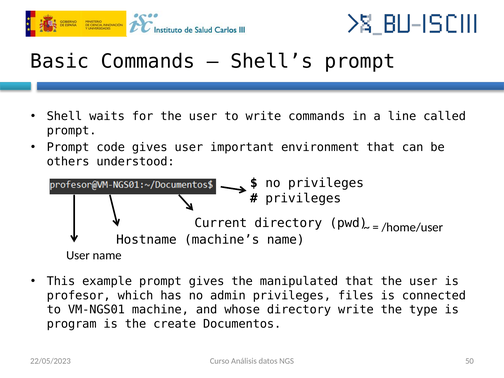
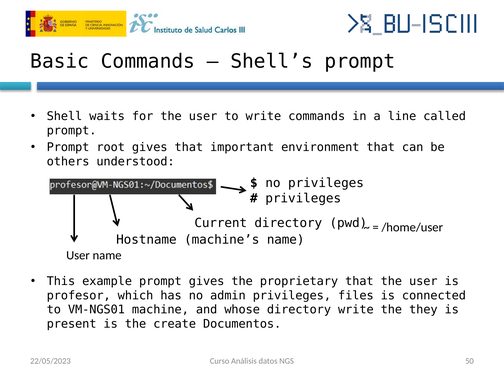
code: code -> root
gives user: user -> that
manipulated: manipulated -> proprietary
type: type -> they
program: program -> present
